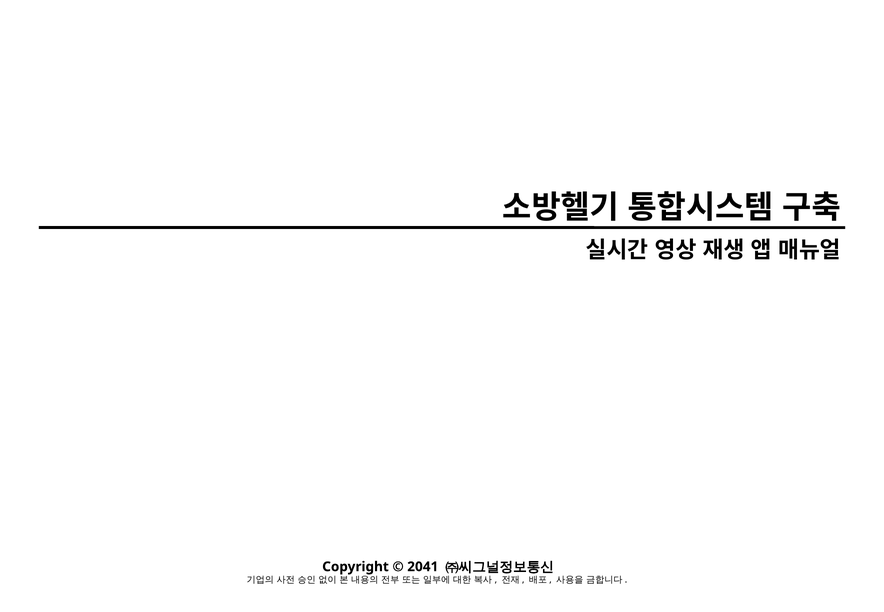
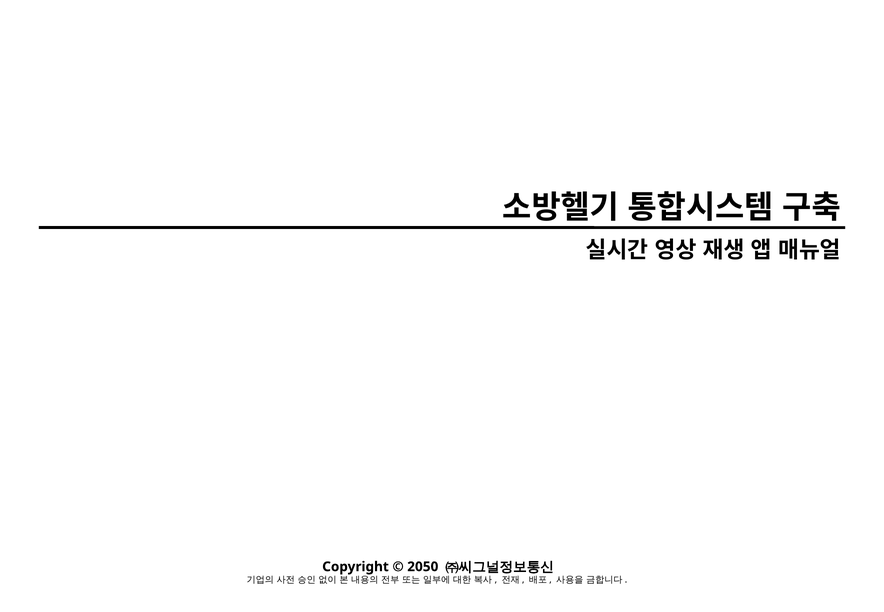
2041: 2041 -> 2050
